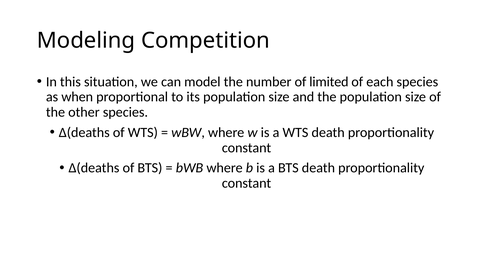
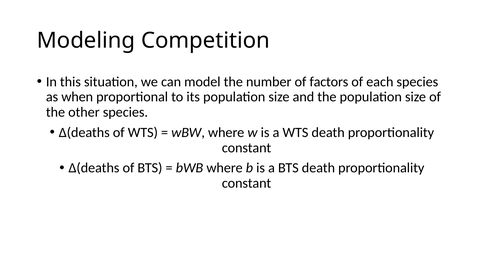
limited: limited -> factors
